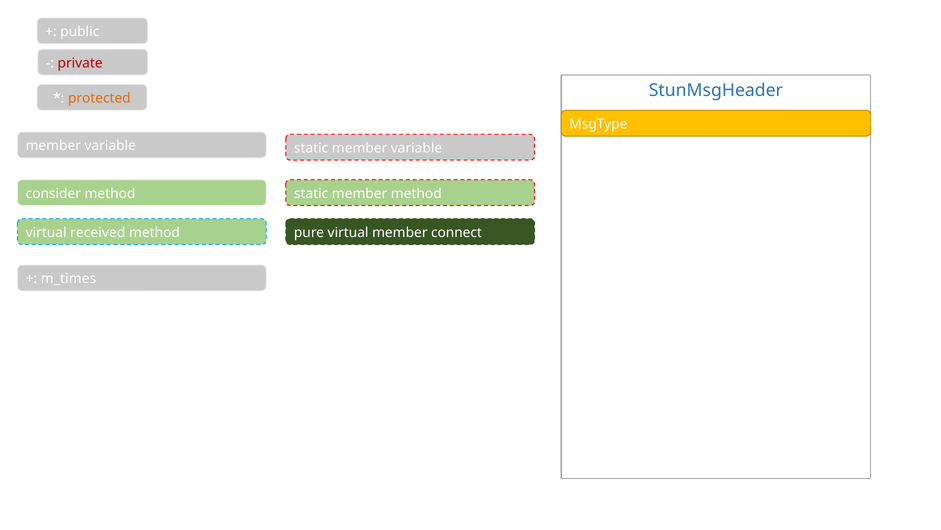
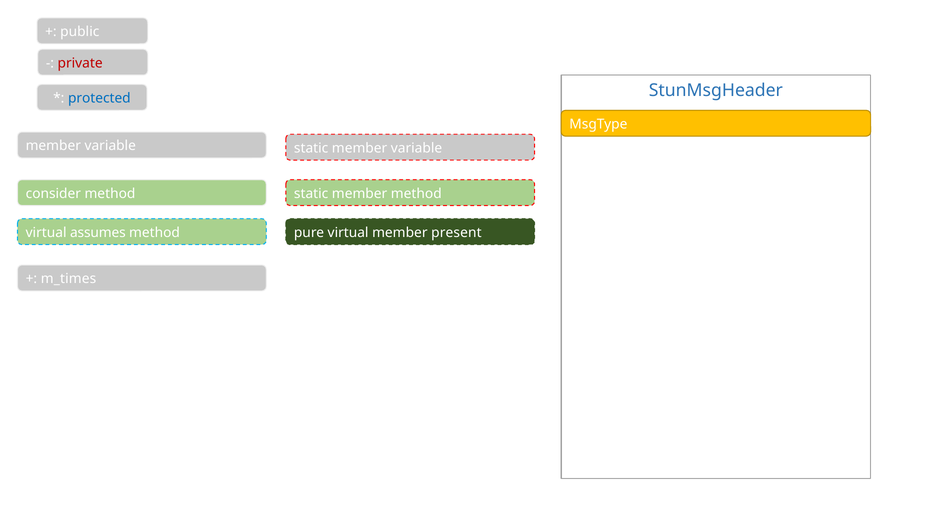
protected colour: orange -> blue
received: received -> assumes
connect: connect -> present
